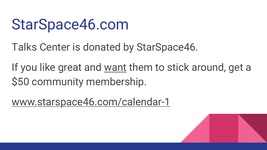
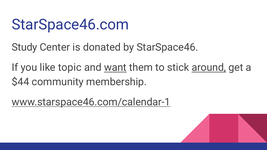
Talks: Talks -> Study
great: great -> topic
around underline: none -> present
$50: $50 -> $44
